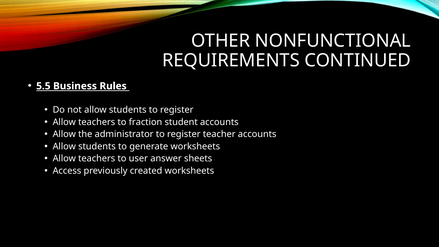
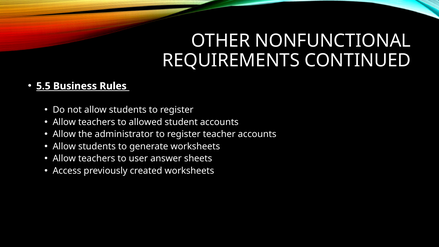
fraction: fraction -> allowed
